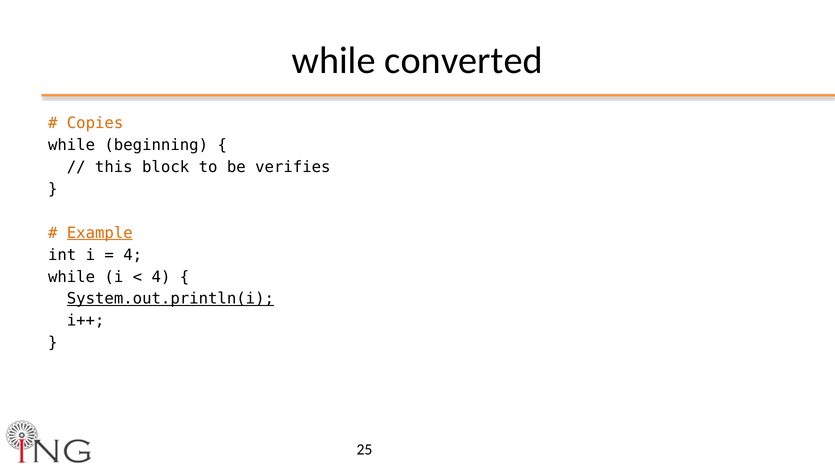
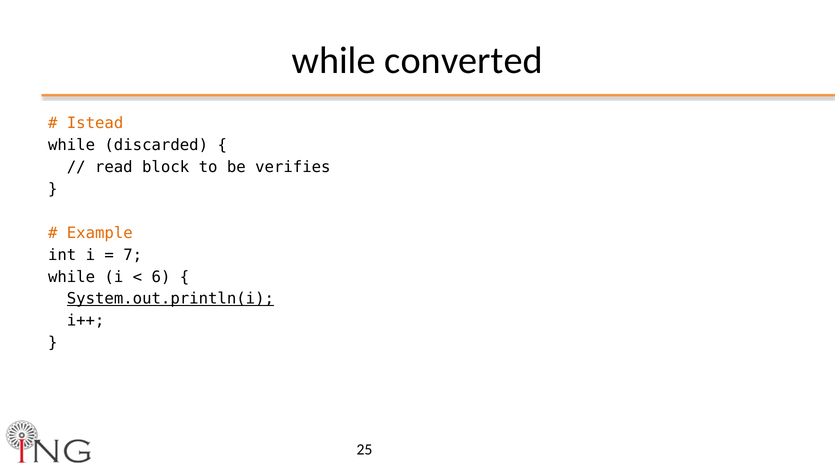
Copies: Copies -> Istead
beginning: beginning -> discarded
this: this -> read
Example underline: present -> none
4 at (133, 255): 4 -> 7
4 at (161, 277): 4 -> 6
